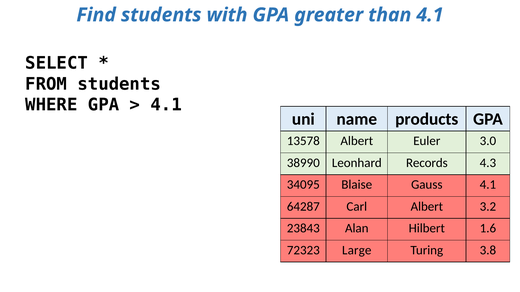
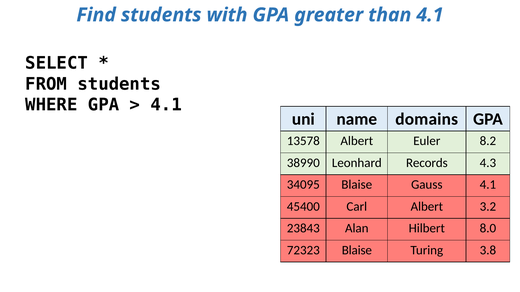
products: products -> domains
3.0: 3.0 -> 8.2
64287: 64287 -> 45400
1.6: 1.6 -> 8.0
72323 Large: Large -> Blaise
